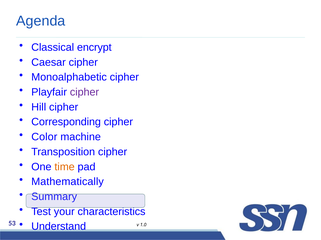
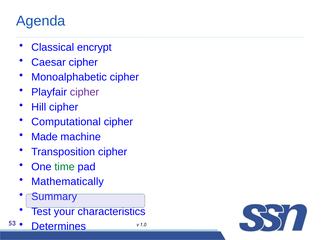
Corresponding: Corresponding -> Computational
Color: Color -> Made
time colour: orange -> green
Understand: Understand -> Determines
